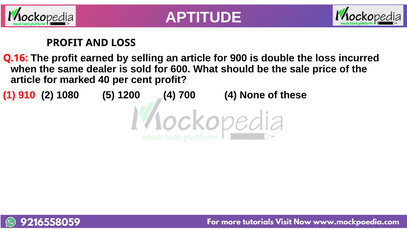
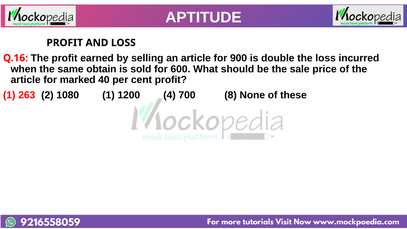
dealer: dealer -> obtain
910: 910 -> 263
1080 5: 5 -> 1
700 4: 4 -> 8
